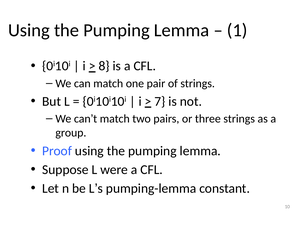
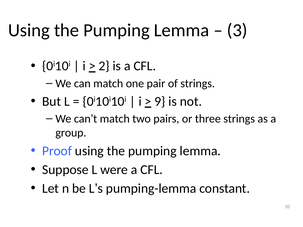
1: 1 -> 3
8: 8 -> 2
7: 7 -> 9
